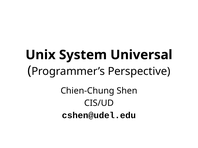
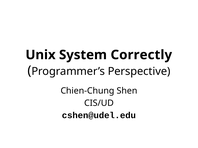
Universal: Universal -> Correctly
